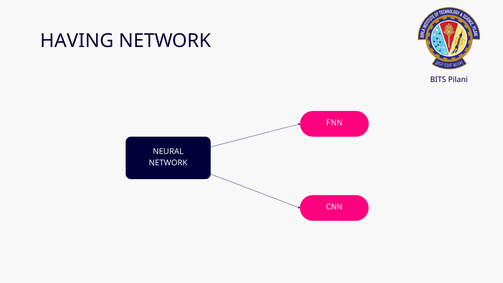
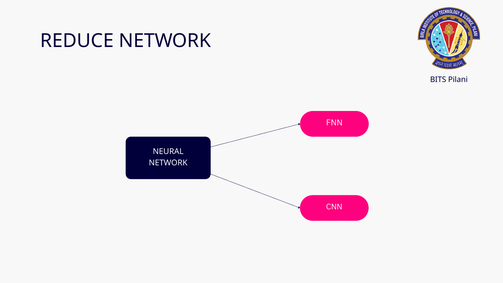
HAVING: HAVING -> REDUCE
